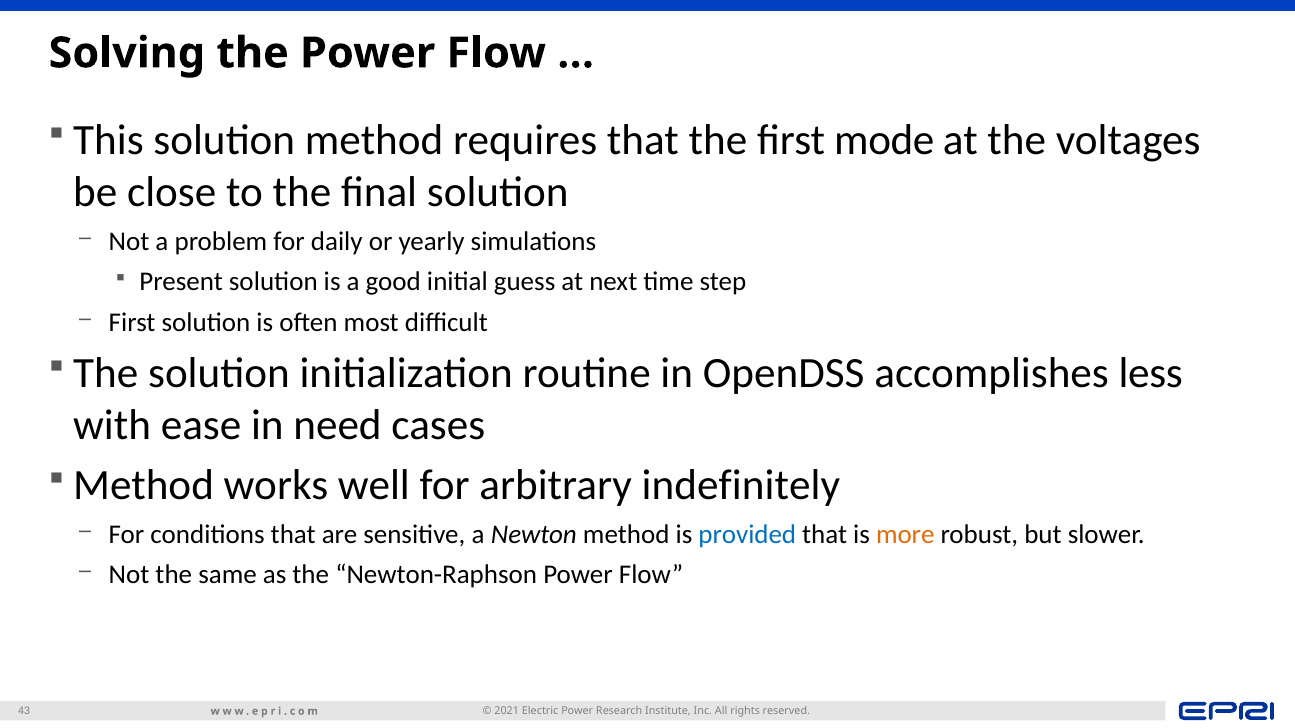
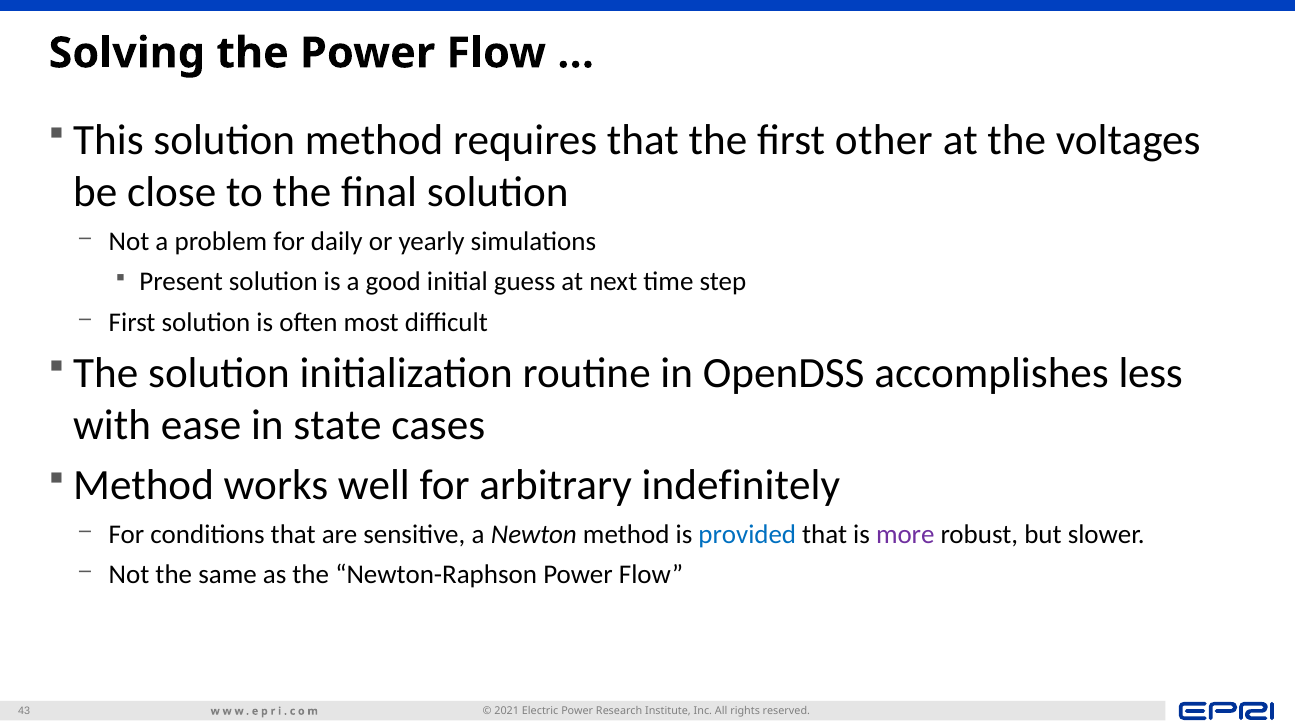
mode: mode -> other
need: need -> state
more colour: orange -> purple
